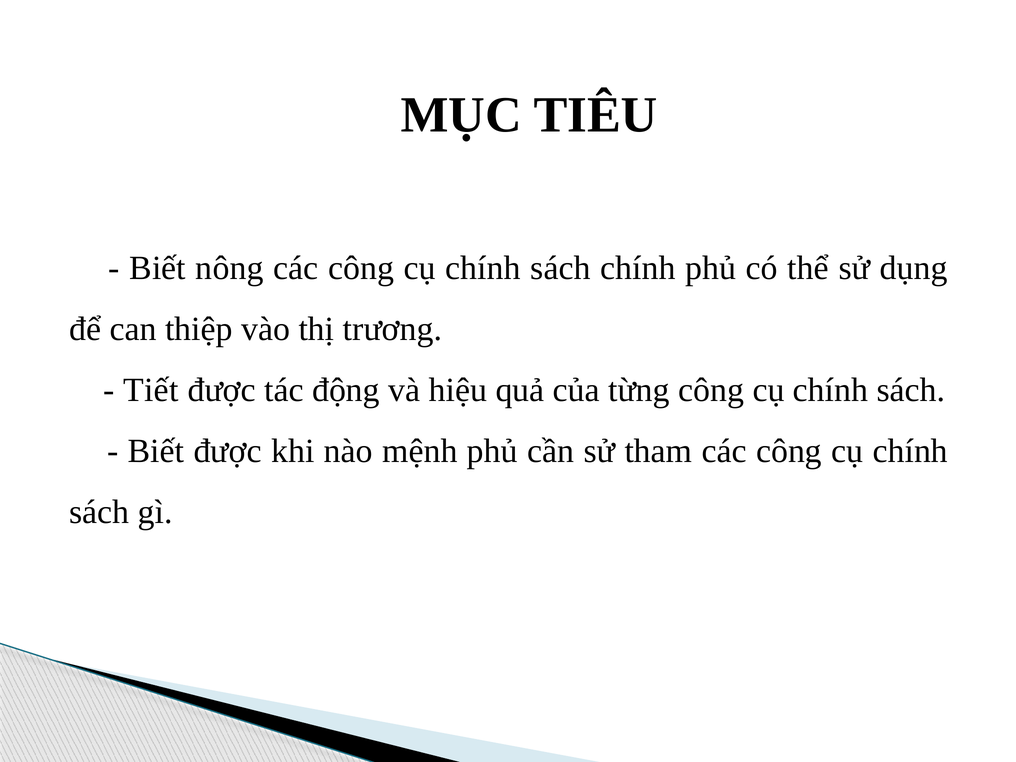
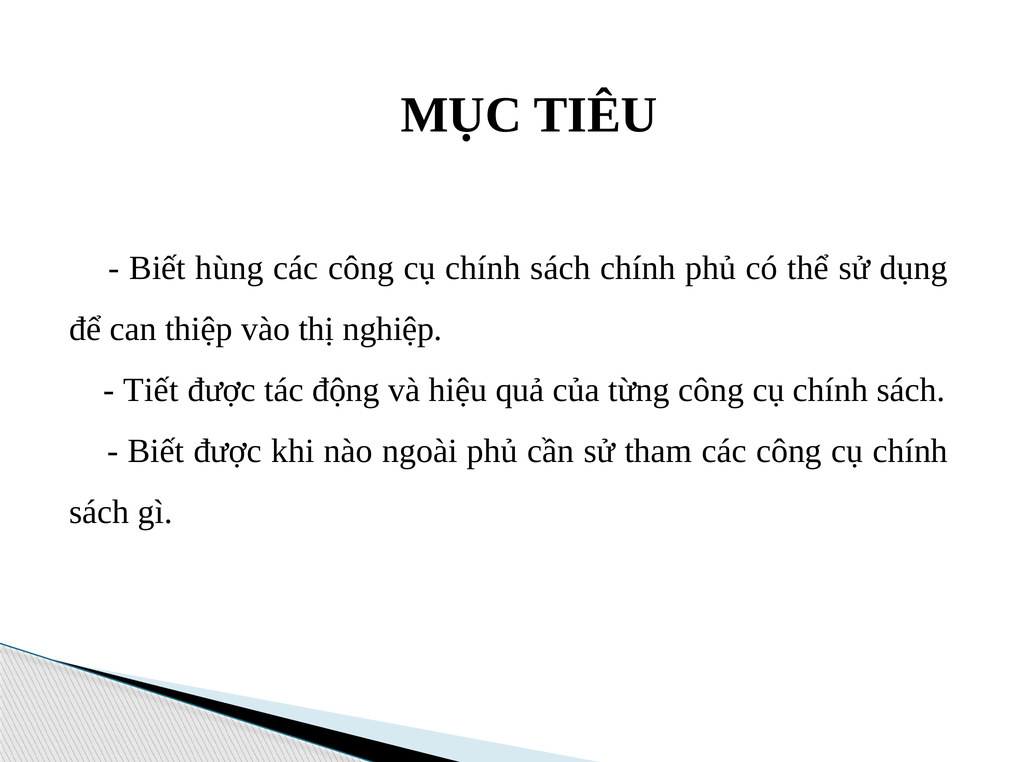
nông: nông -> hùng
trương: trương -> nghiệp
mệnh: mệnh -> ngoài
